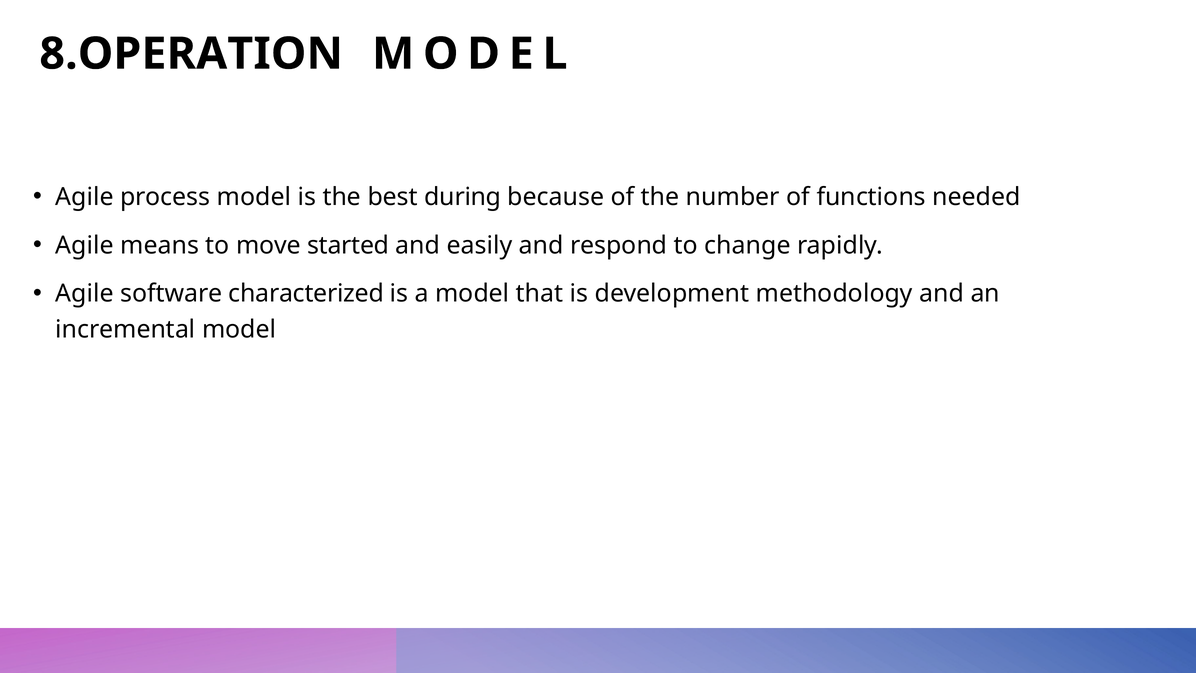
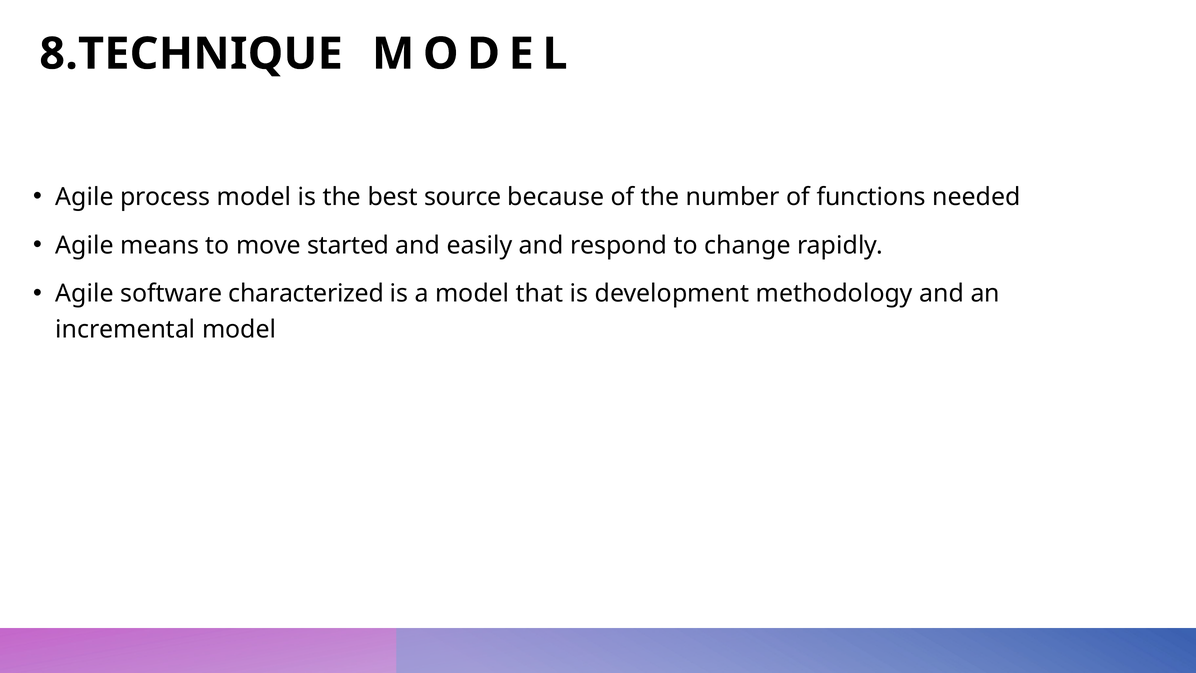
8.OPERATION: 8.OPERATION -> 8.TECHNIQUE
during: during -> source
